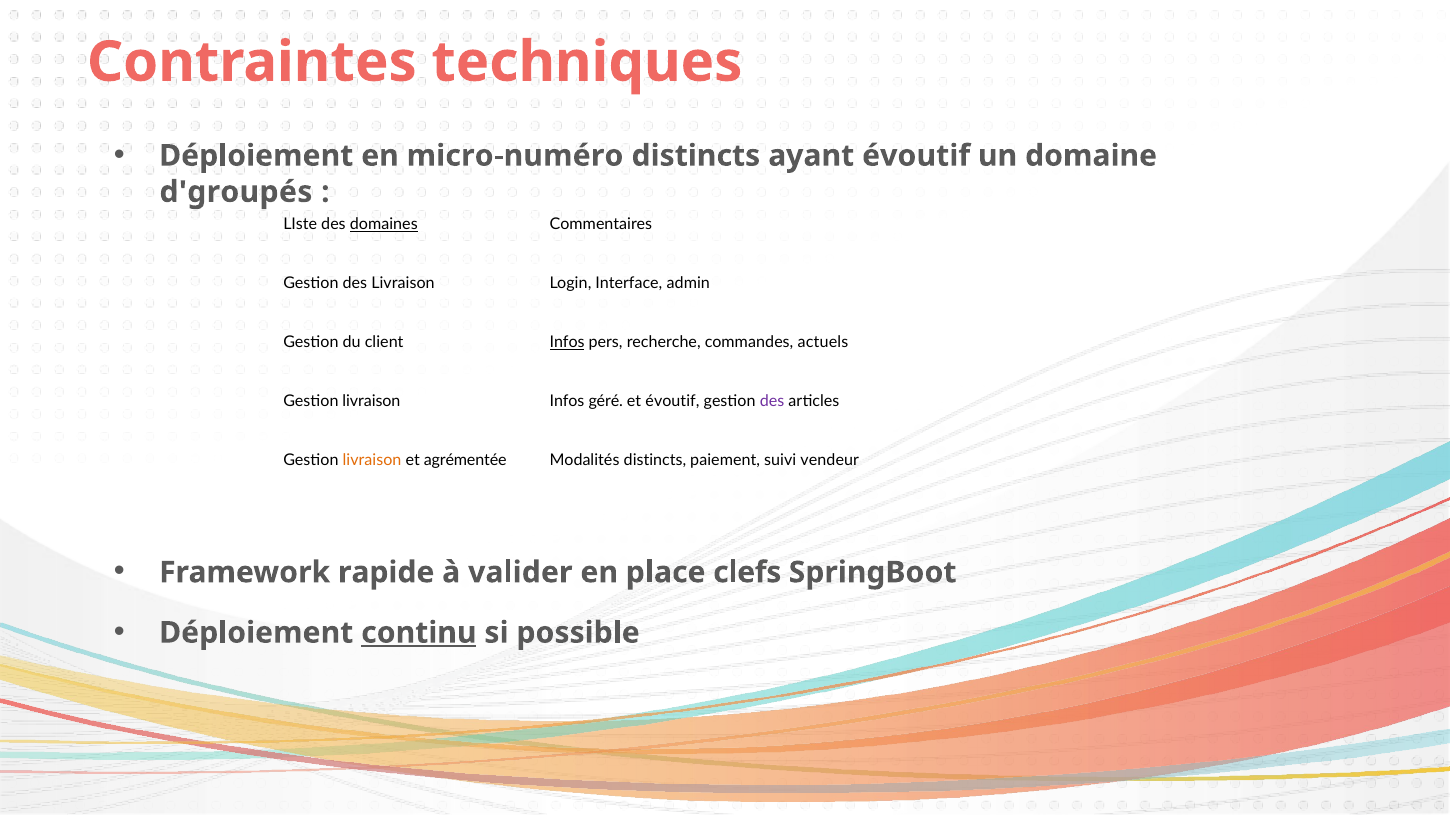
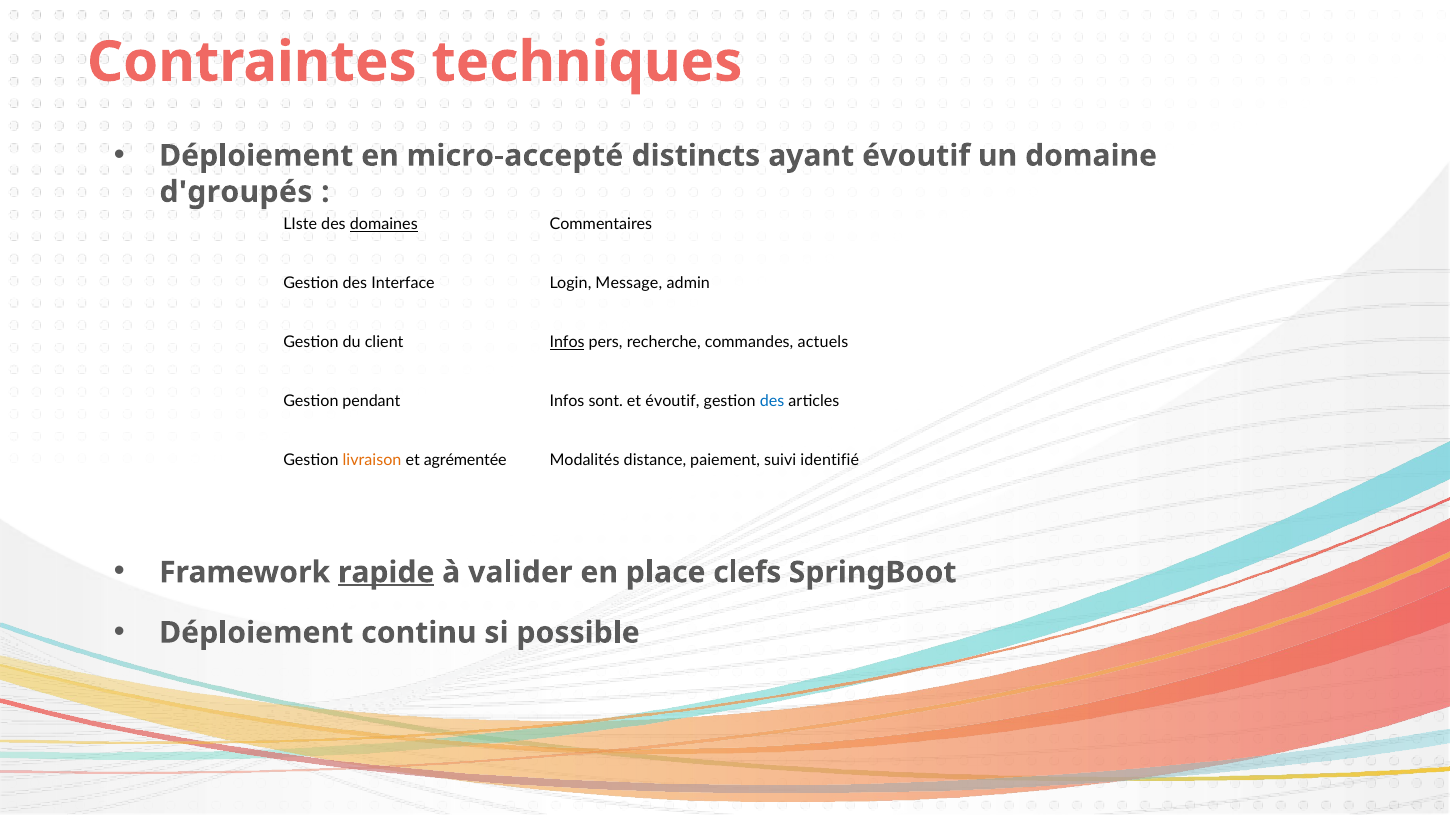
micro-numéro: micro-numéro -> micro-accepté
des Livraison: Livraison -> Interface
Interface: Interface -> Message
livraison at (371, 401): livraison -> pendant
géré: géré -> sont
des at (772, 401) colour: purple -> blue
Modalités distincts: distincts -> distance
vendeur: vendeur -> identifié
rapide underline: none -> present
continu underline: present -> none
